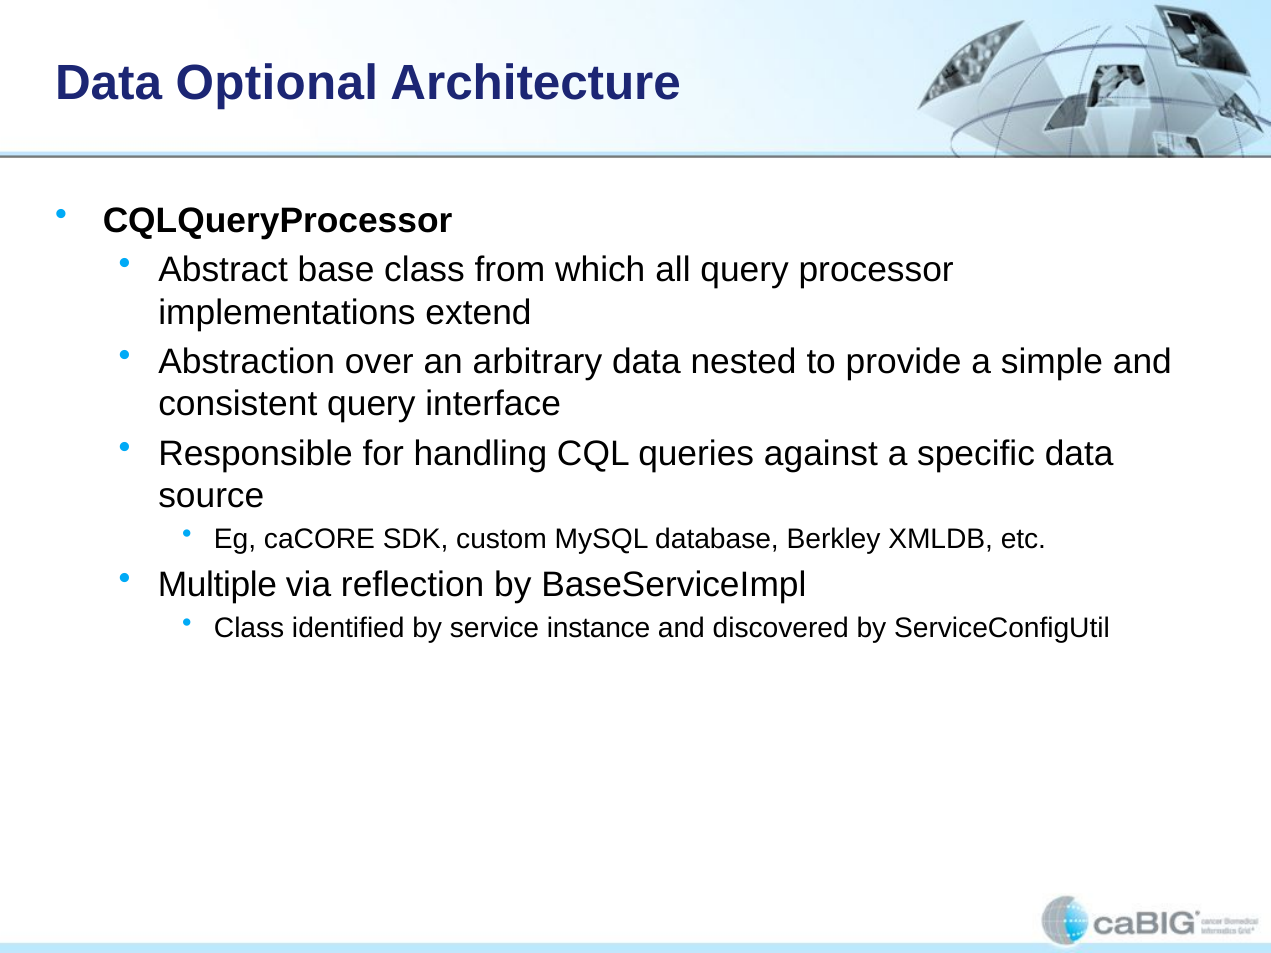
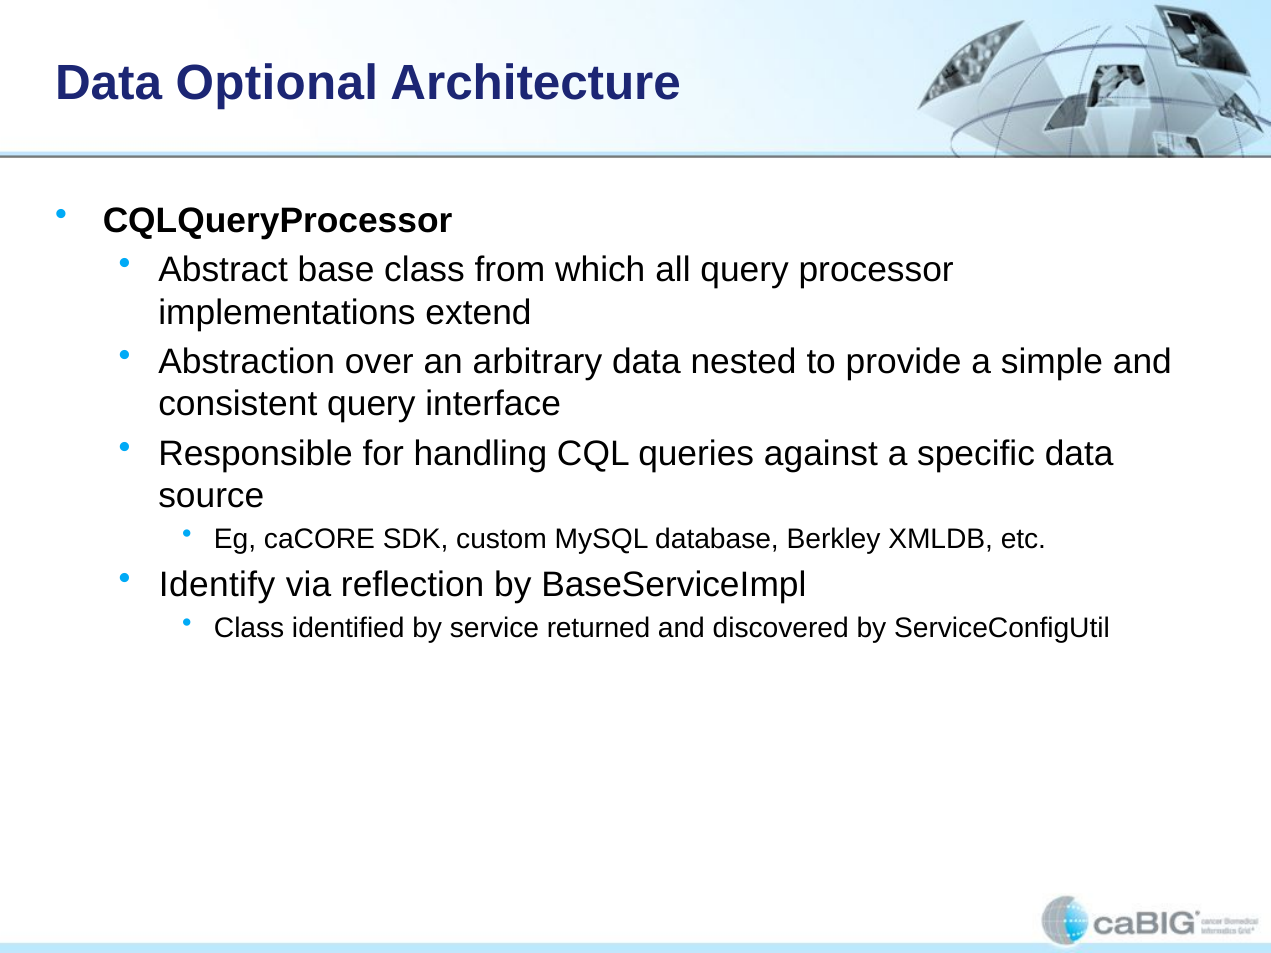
Multiple: Multiple -> Identify
instance: instance -> returned
